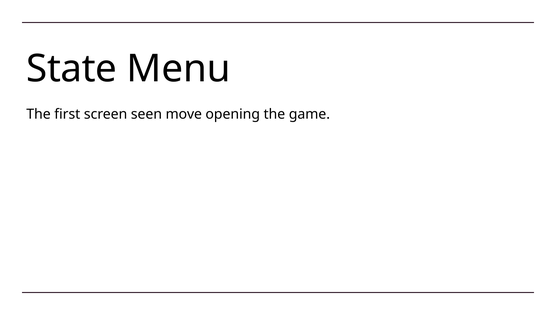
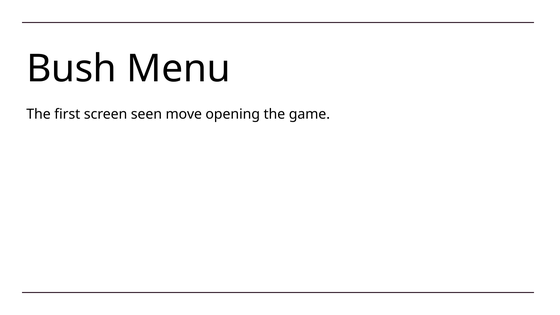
State: State -> Bush
